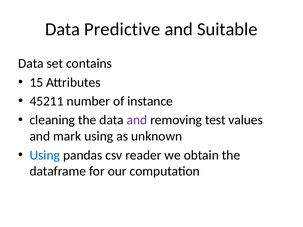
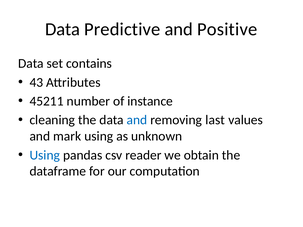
Suitable: Suitable -> Positive
15: 15 -> 43
and at (137, 120) colour: purple -> blue
test: test -> last
